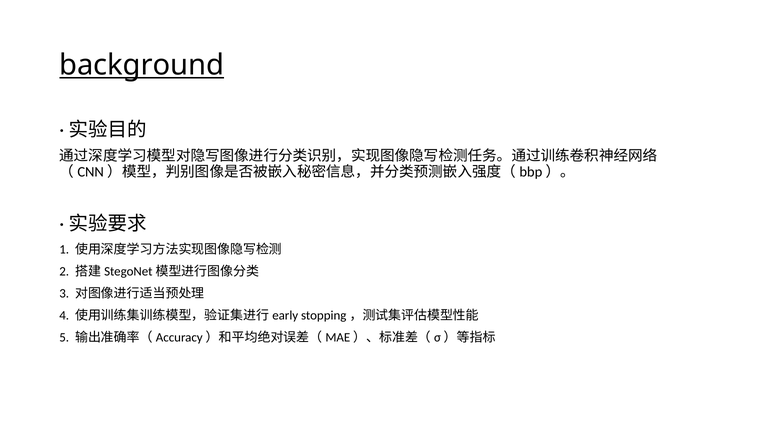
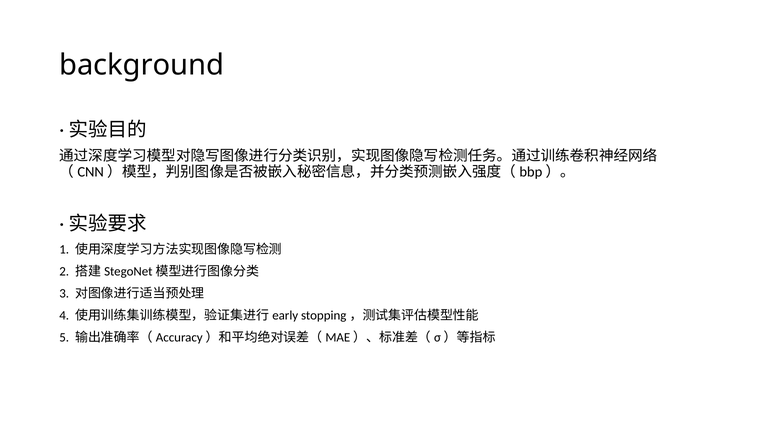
background underline: present -> none
